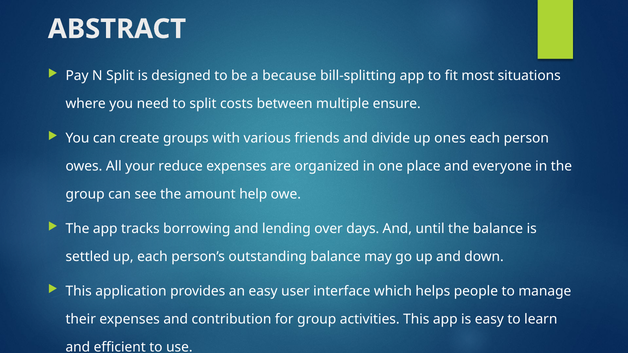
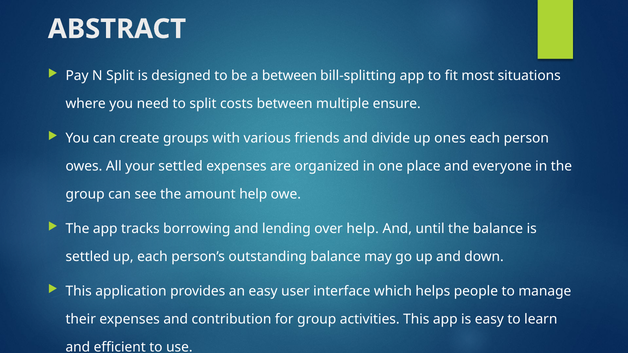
a because: because -> between
your reduce: reduce -> settled
over days: days -> help
